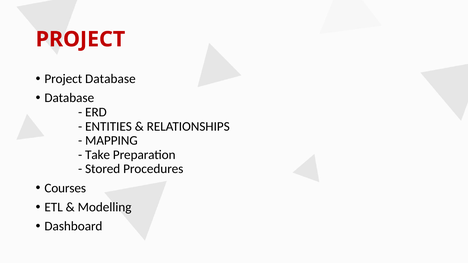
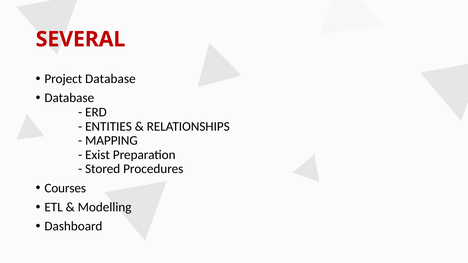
PROJECT at (80, 39): PROJECT -> SEVERAL
Take: Take -> Exist
